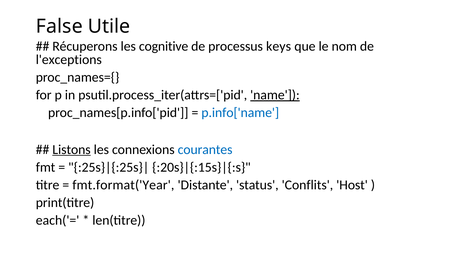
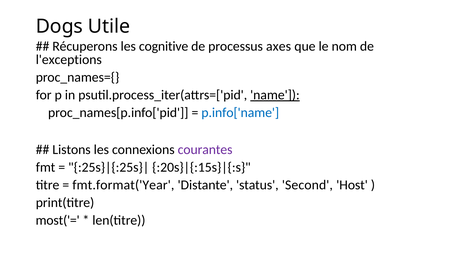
False: False -> Dogs
keys: keys -> axes
Listons underline: present -> none
courantes colour: blue -> purple
Conflits: Conflits -> Second
each('=: each('= -> most('=
